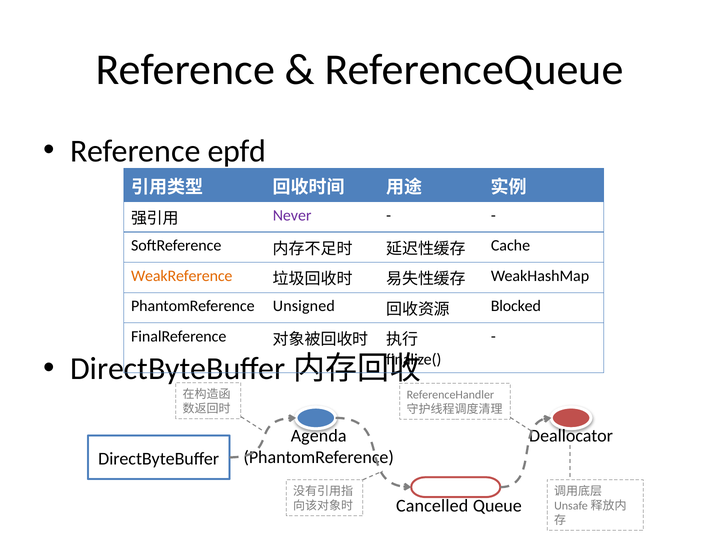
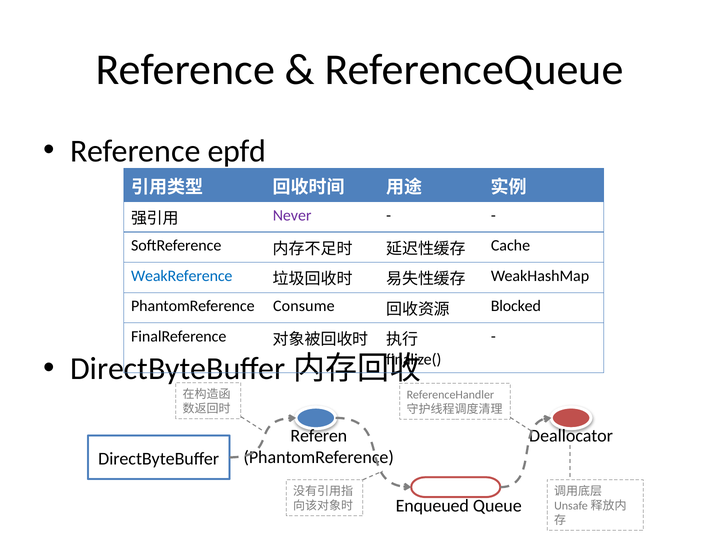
WeakReference colour: orange -> blue
Unsigned: Unsigned -> Consume
Agenda: Agenda -> Referen
Cancelled: Cancelled -> Enqueued
